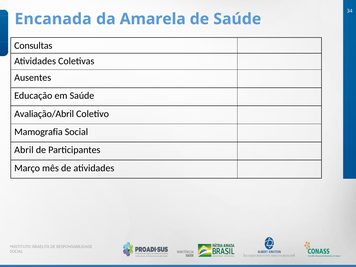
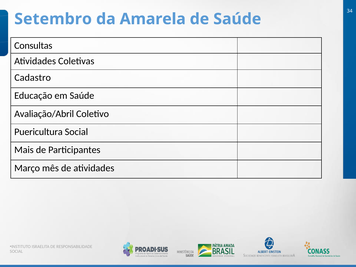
Encanada: Encanada -> Setembro
Ausentes: Ausentes -> Cadastro
Mamografia: Mamografia -> Puericultura
Abril: Abril -> Mais
